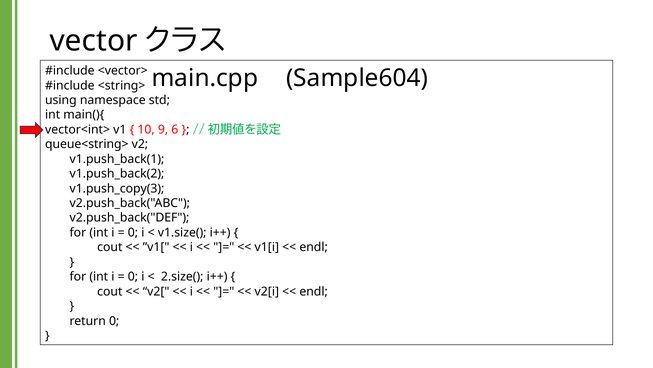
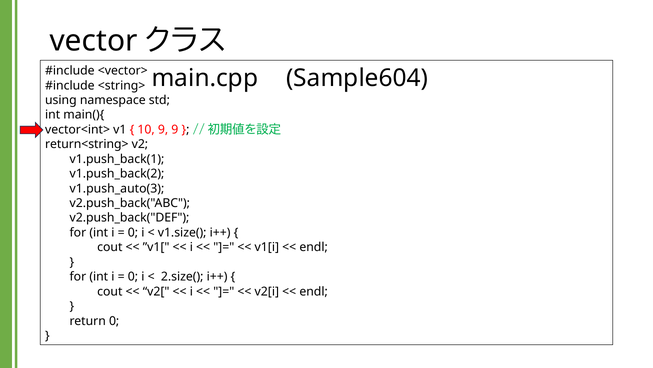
9 6: 6 -> 9
queue<string>: queue<string> -> return<string>
v1.push_copy(3: v1.push_copy(3 -> v1.push_auto(3
